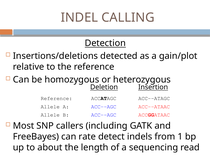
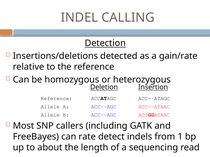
gain/plot: gain/plot -> gain/rate
